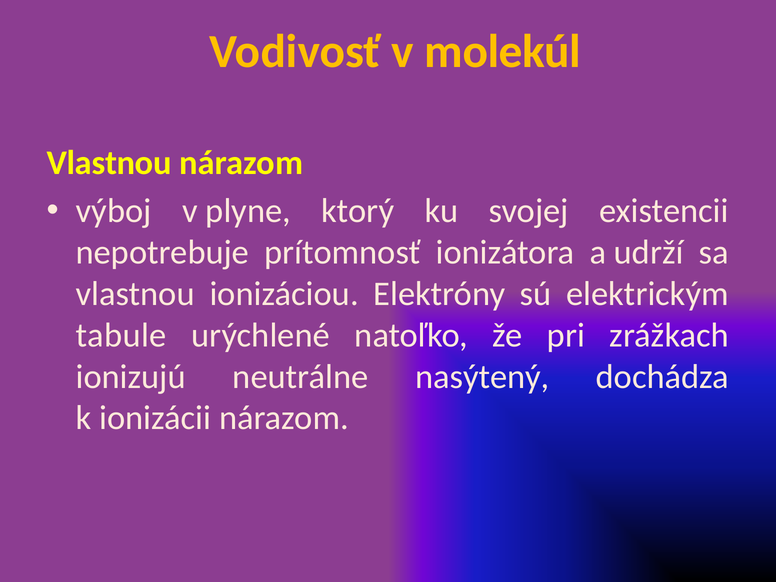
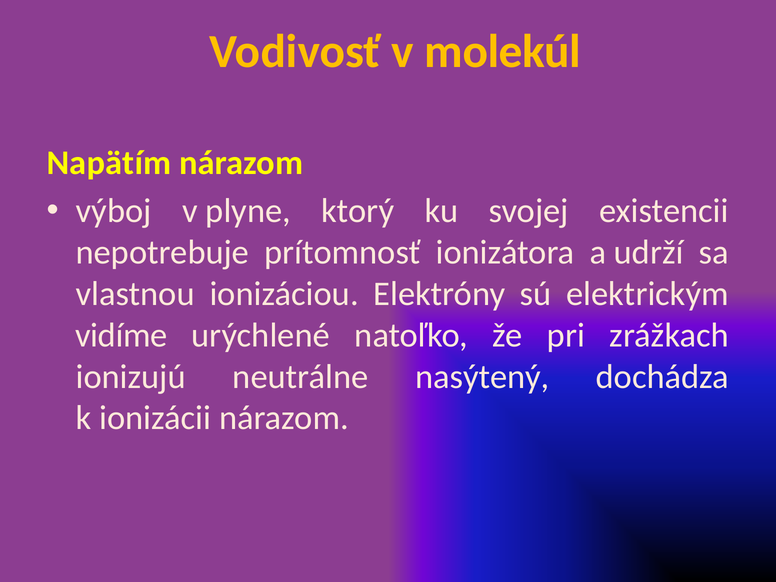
Vlastnou at (109, 163): Vlastnou -> Napätím
tabule: tabule -> vidíme
